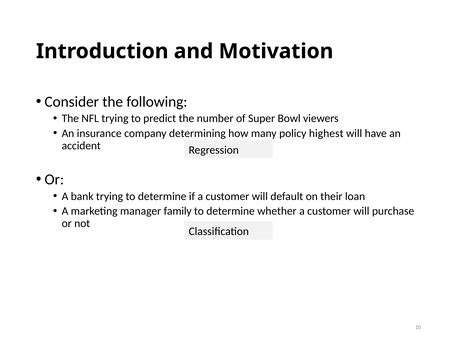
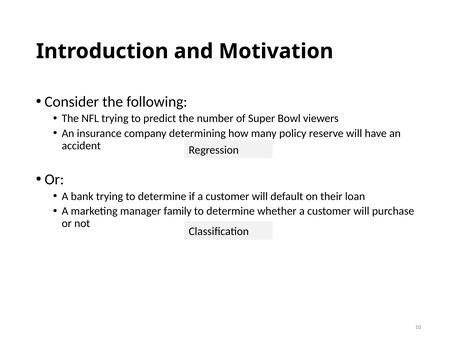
highest: highest -> reserve
